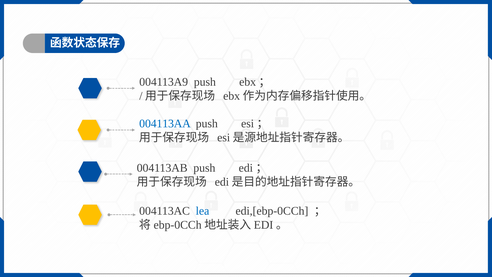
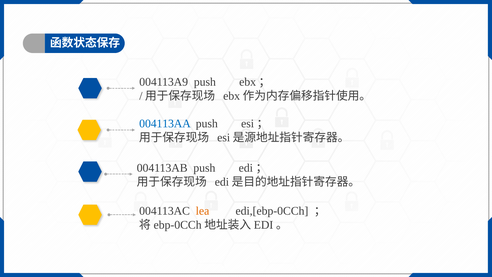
lea colour: blue -> orange
